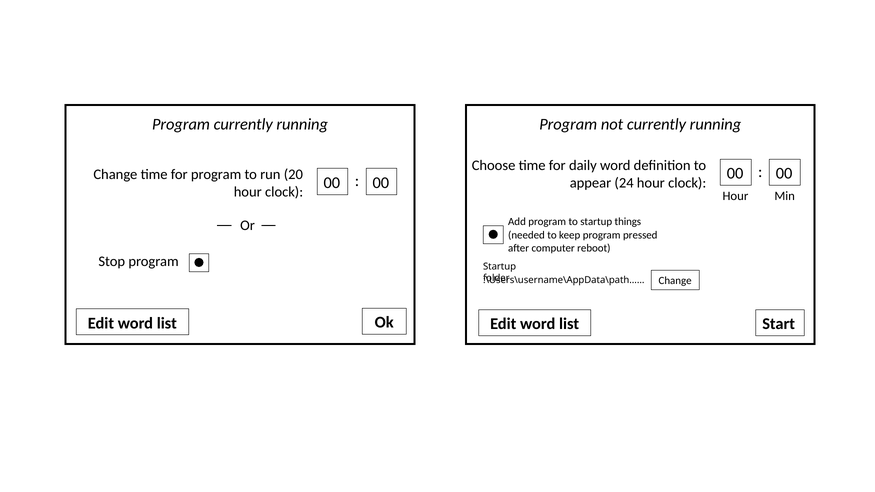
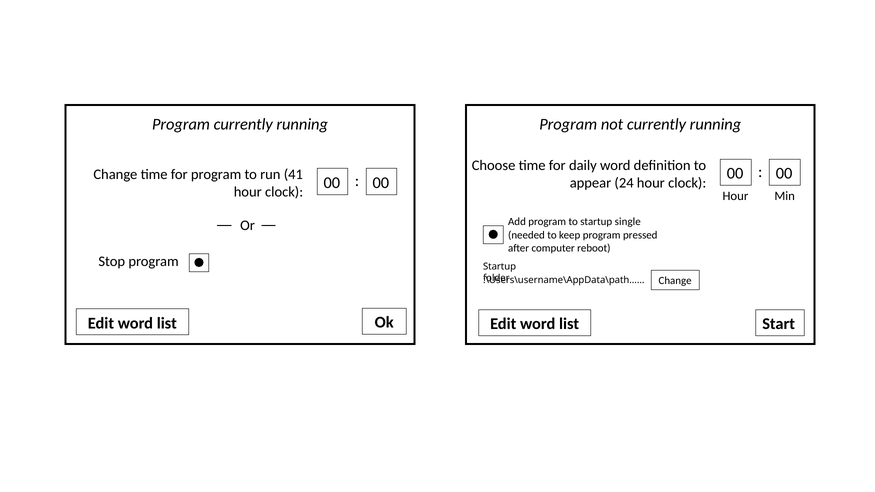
20: 20 -> 41
things: things -> single
